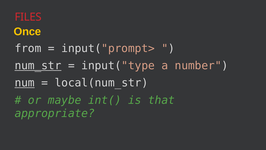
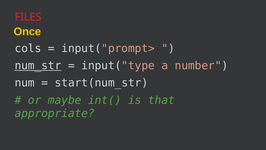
from: from -> cols
num underline: present -> none
local(num_str: local(num_str -> start(num_str
